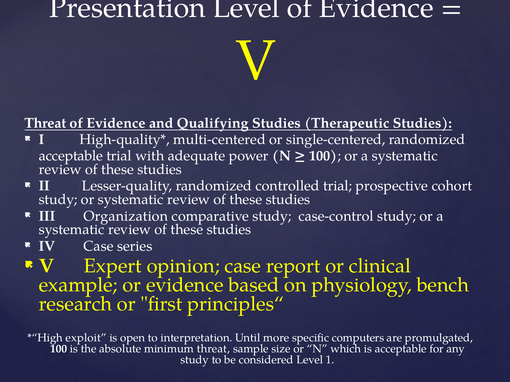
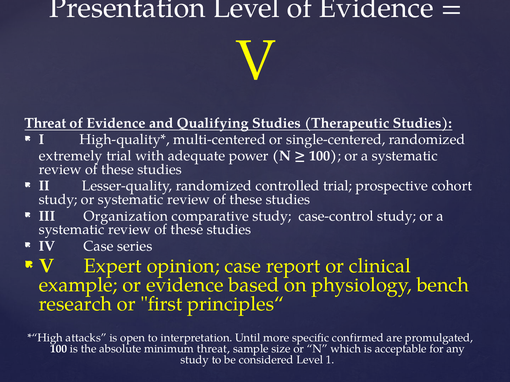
acceptable at (71, 156): acceptable -> extremely
exploit: exploit -> attacks
computers: computers -> confirmed
